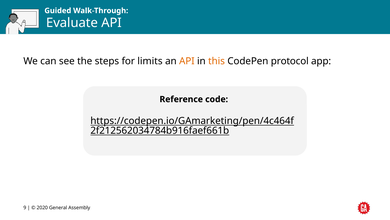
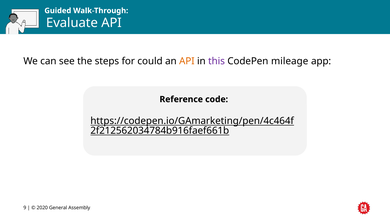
limits: limits -> could
this colour: orange -> purple
protocol: protocol -> mileage
